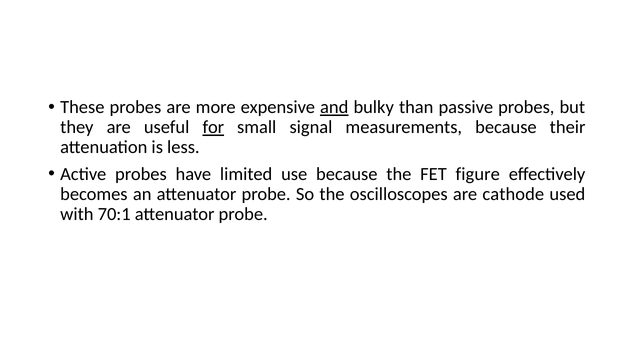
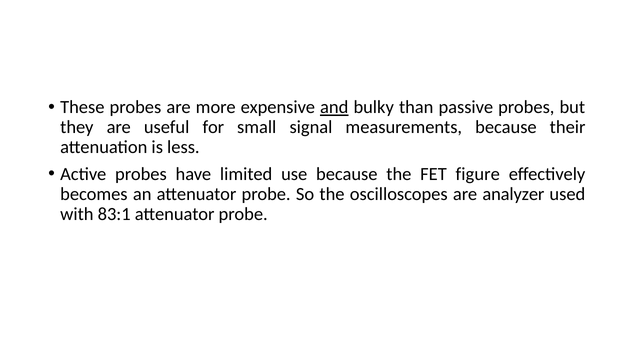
for underline: present -> none
cathode: cathode -> analyzer
70:1: 70:1 -> 83:1
